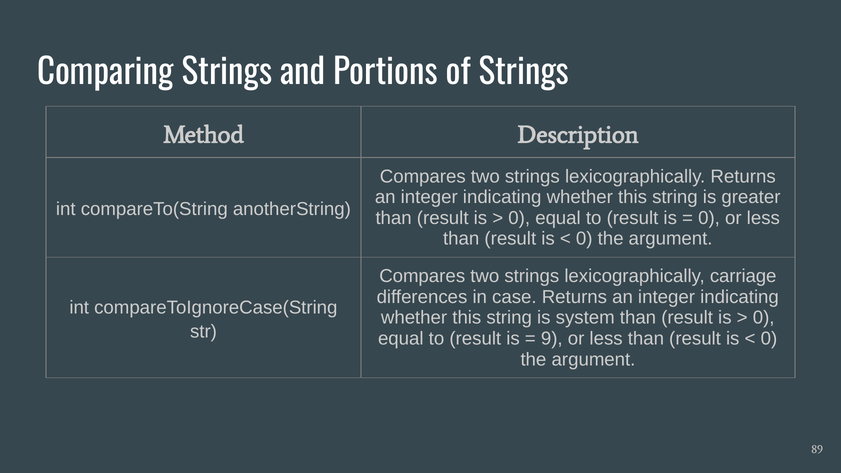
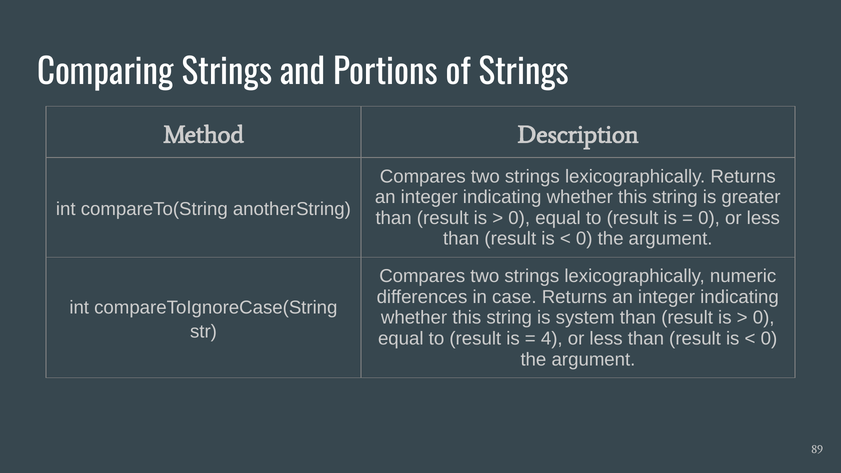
carriage: carriage -> numeric
9: 9 -> 4
